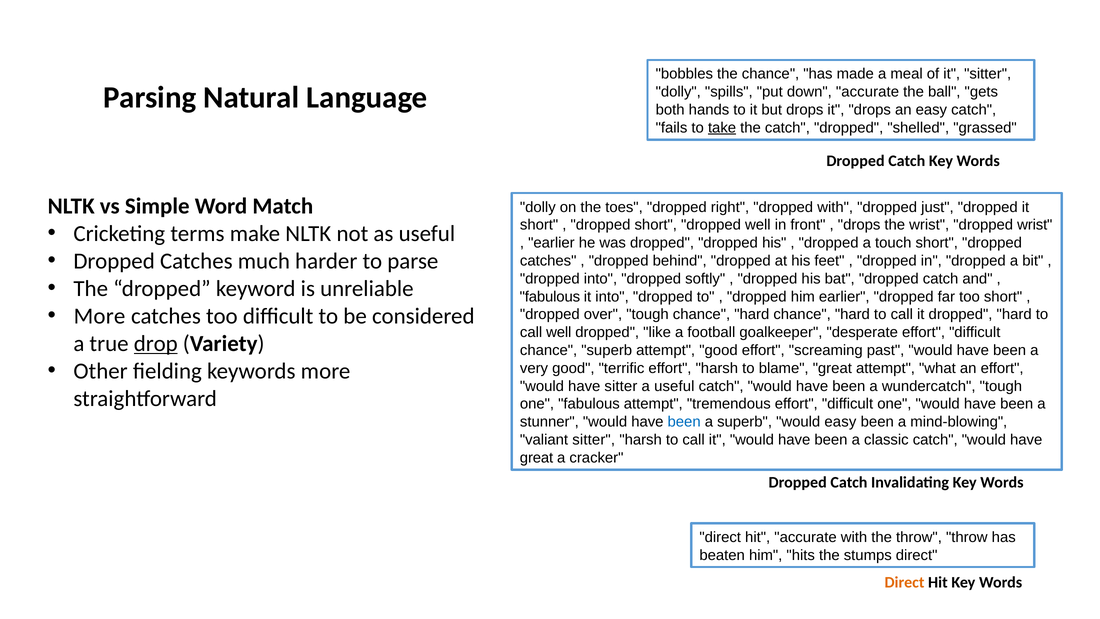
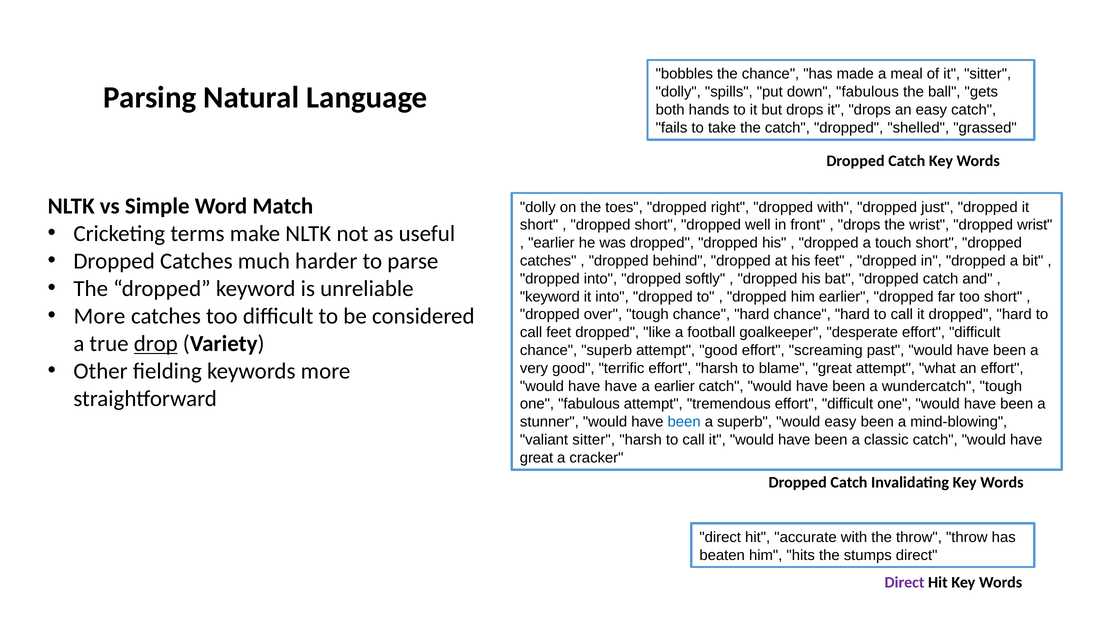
down accurate: accurate -> fabulous
take underline: present -> none
fabulous at (550, 296): fabulous -> keyword
call well: well -> feet
have sitter: sitter -> have
a useful: useful -> earlier
Direct at (904, 582) colour: orange -> purple
